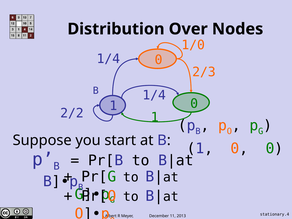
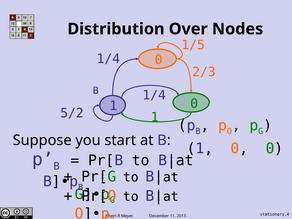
1/0: 1/0 -> 1/5
2/2: 2/2 -> 5/2
